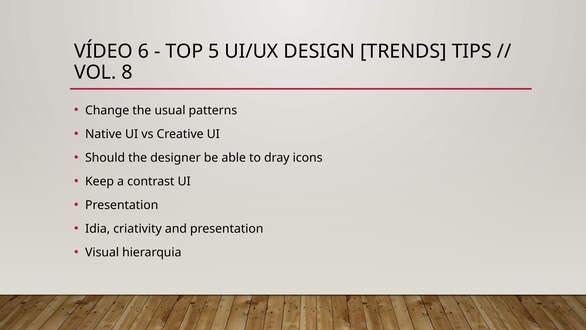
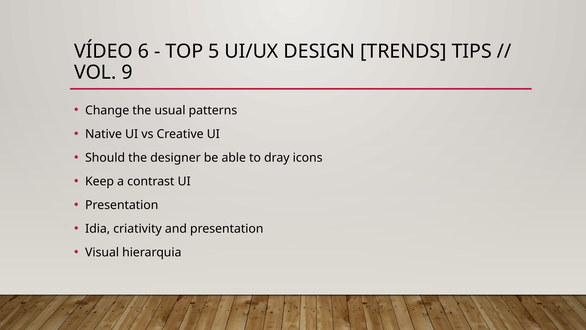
8: 8 -> 9
